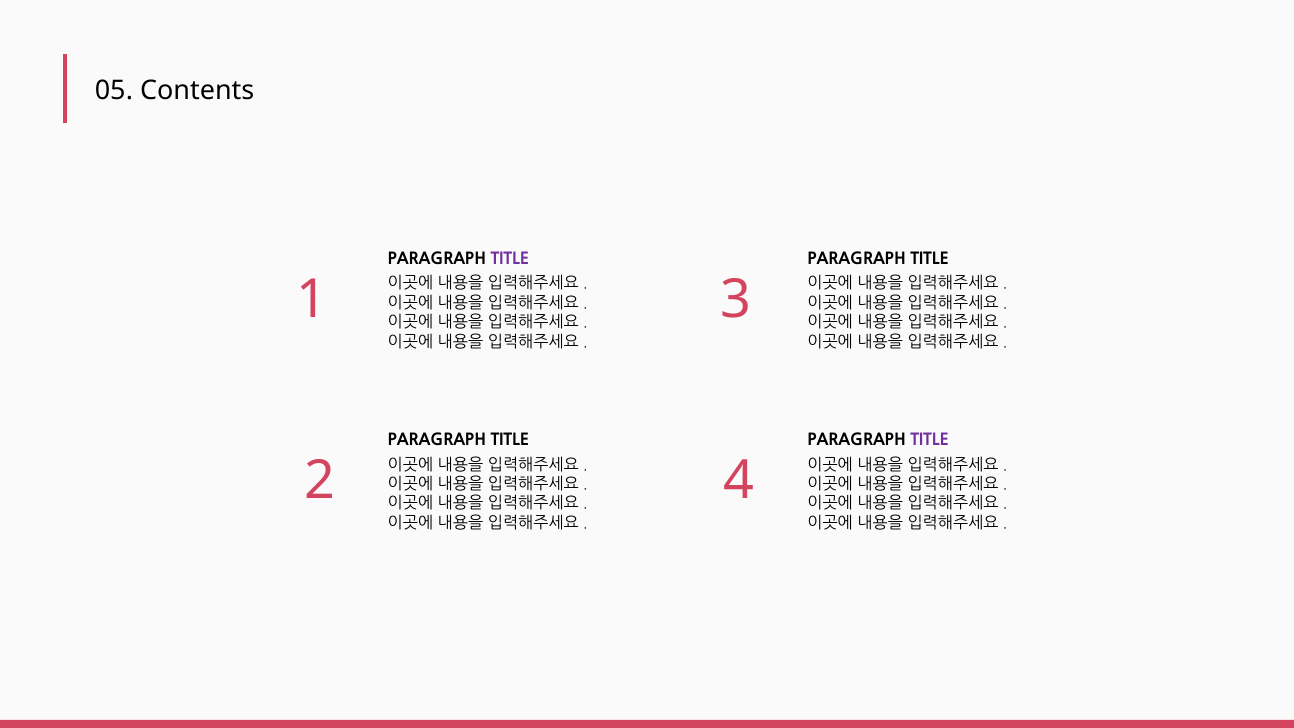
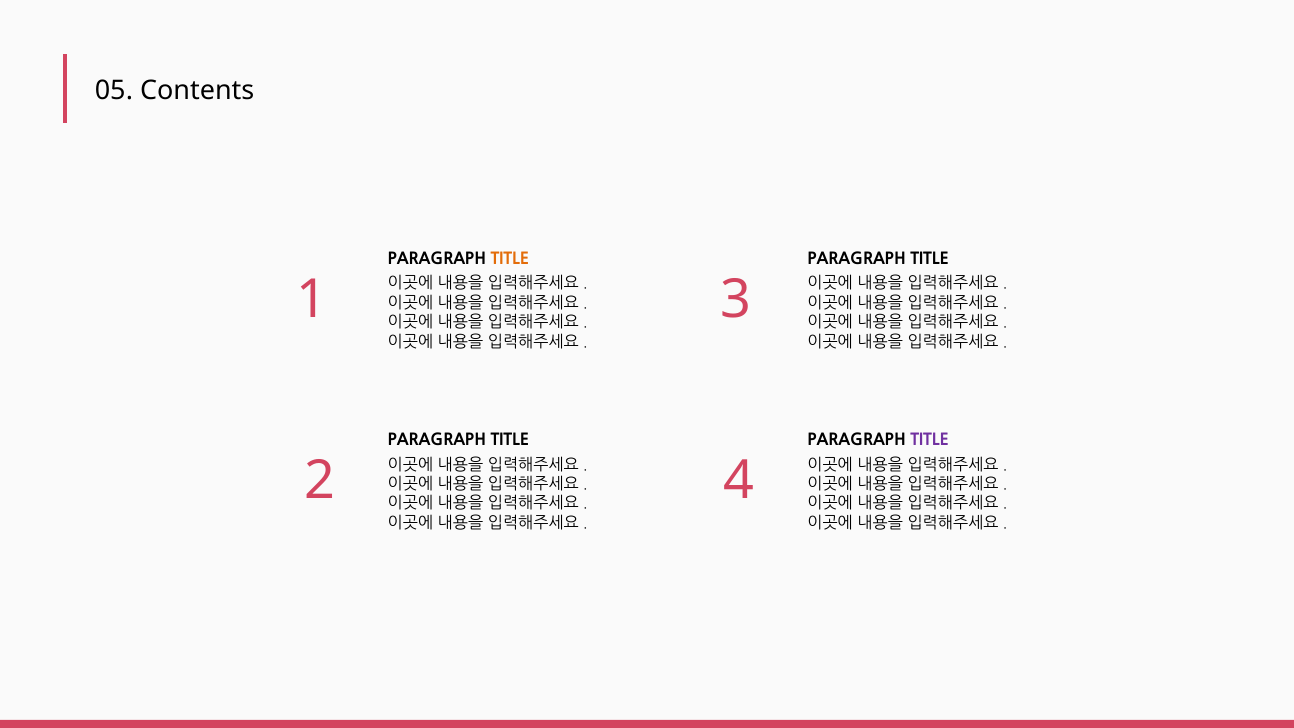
TITLE at (510, 259) colour: purple -> orange
